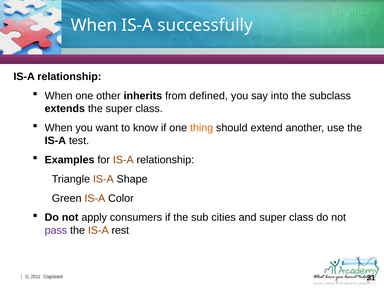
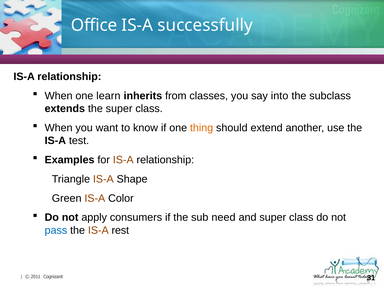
When at (94, 25): When -> Office
other: other -> learn
defined: defined -> classes
cities: cities -> need
pass colour: purple -> blue
